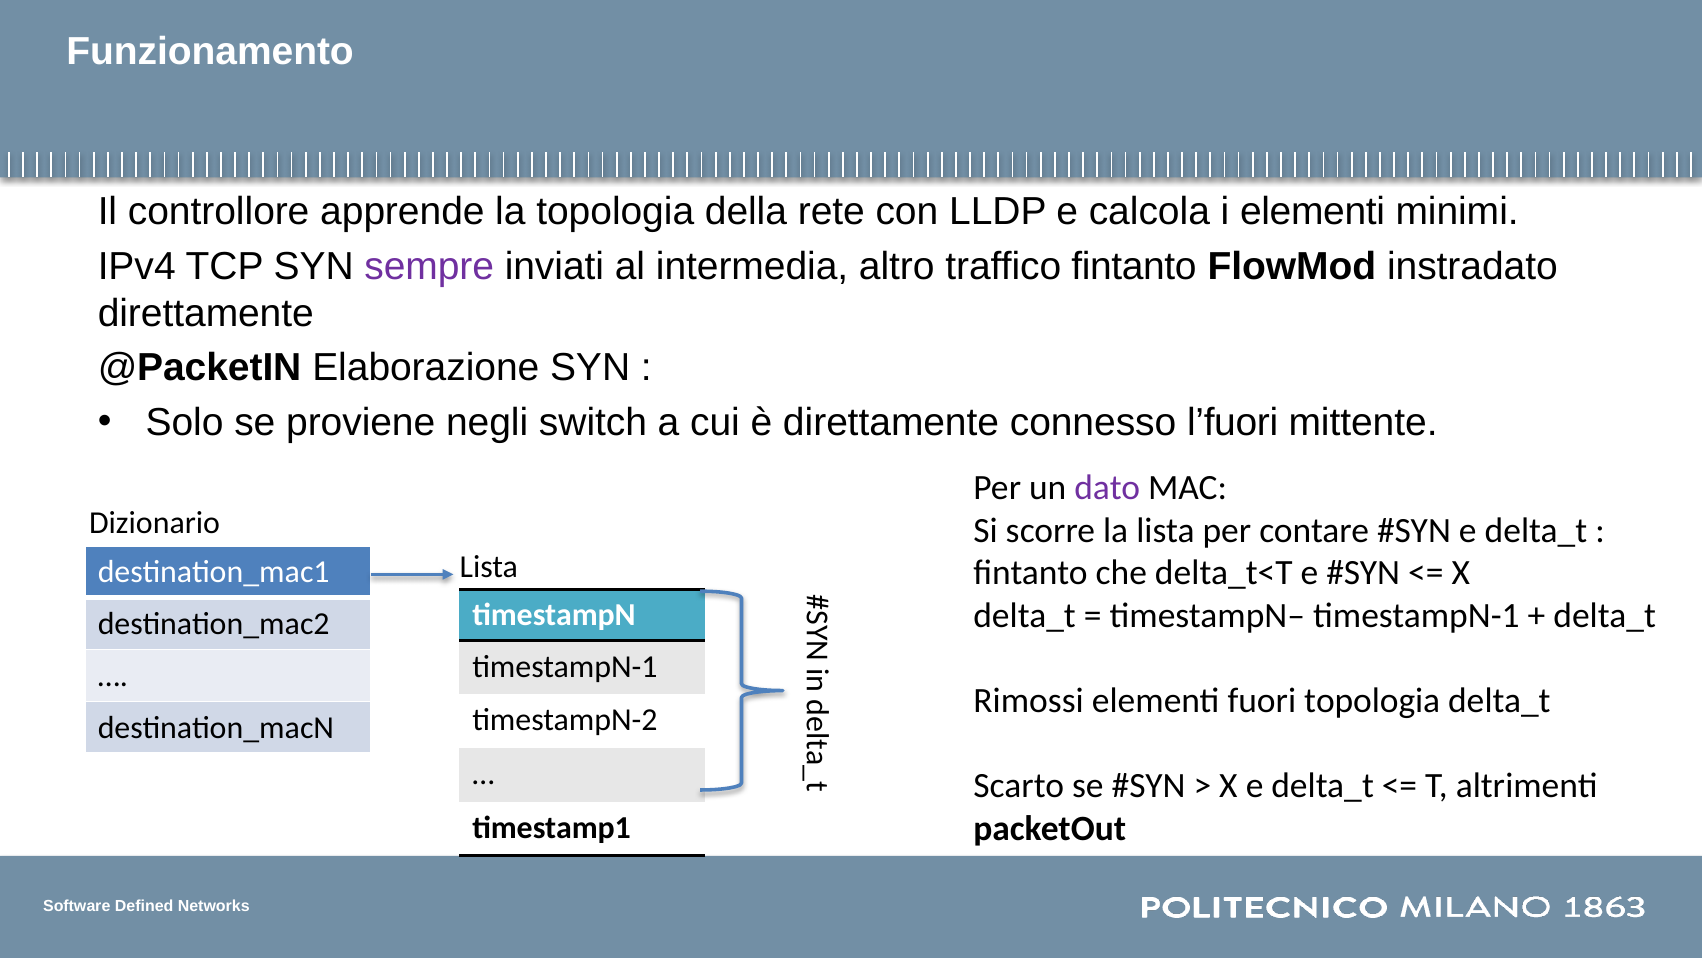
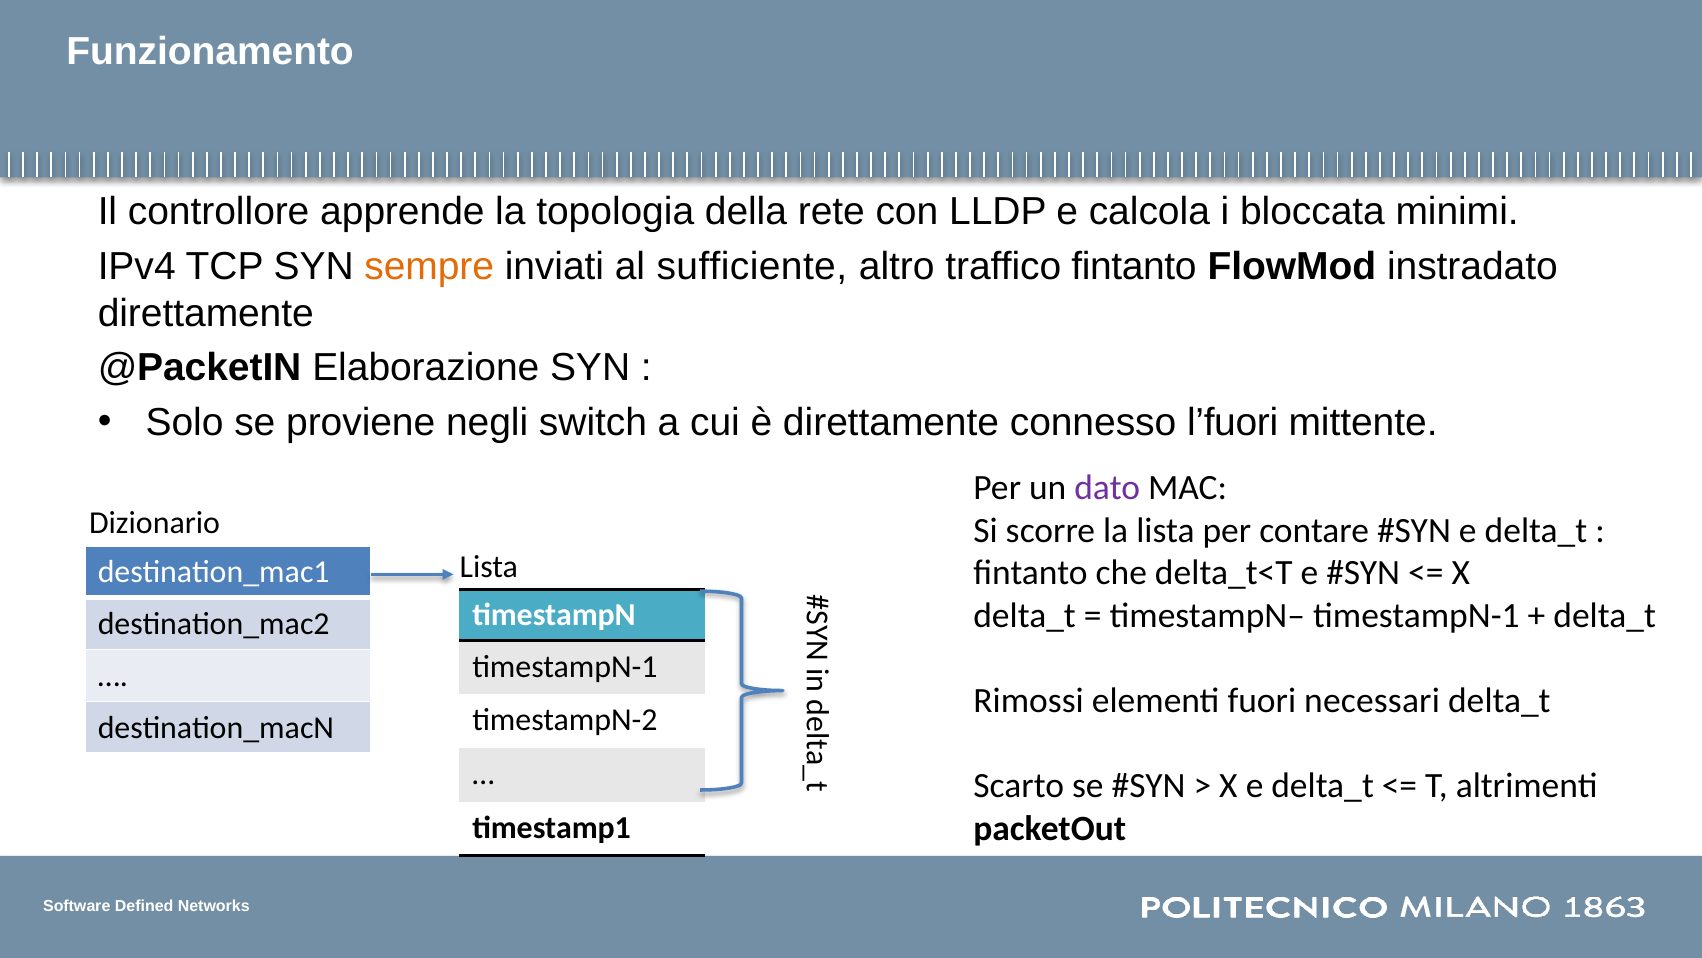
i elementi: elementi -> bloccata
sempre colour: purple -> orange
intermedia: intermedia -> sufficiente
fuori topologia: topologia -> necessari
